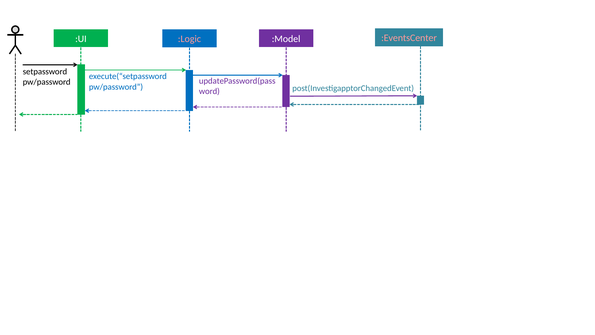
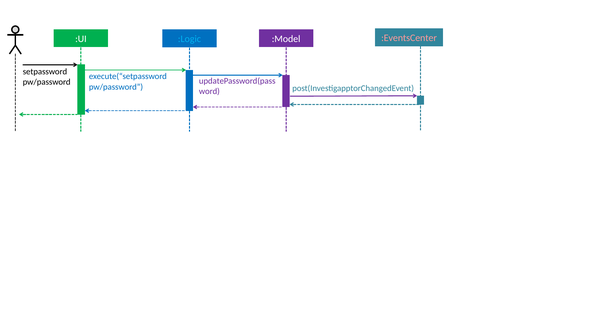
:Logic colour: pink -> light blue
